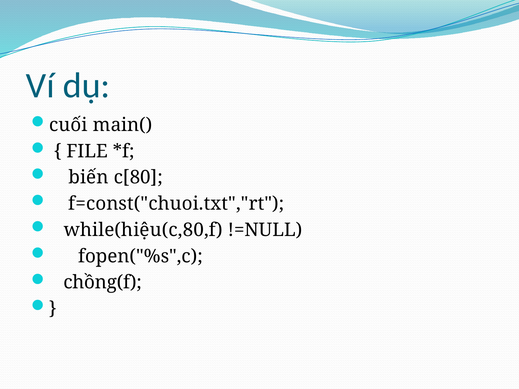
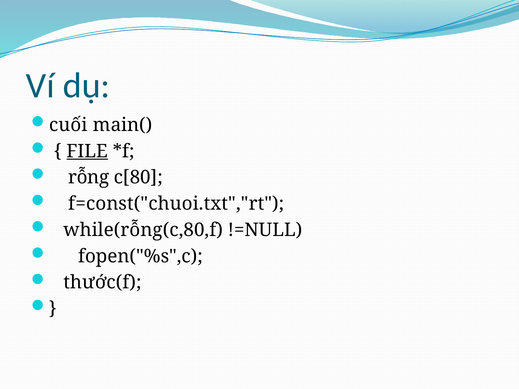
FILE underline: none -> present
biến: biến -> rỗng
while(hiệu(c,80,f: while(hiệu(c,80,f -> while(rỗng(c,80,f
chồng(f: chồng(f -> thước(f
